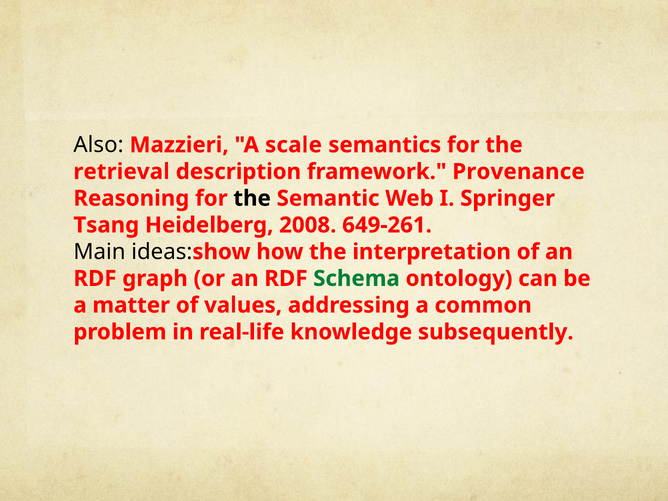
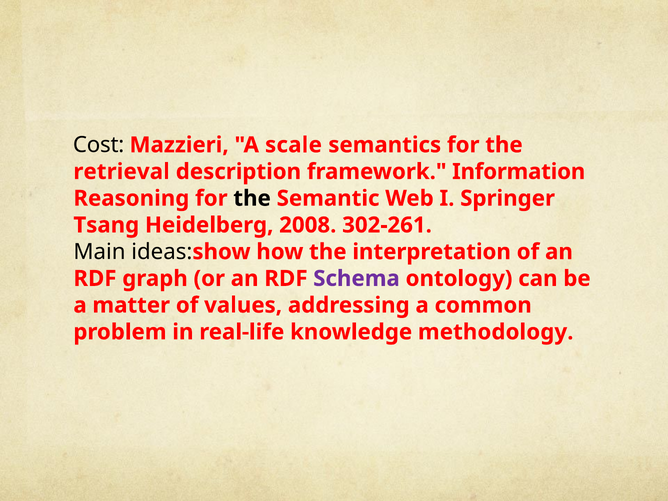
Also: Also -> Cost
Provenance: Provenance -> Information
649-261: 649-261 -> 302-261
Schema colour: green -> purple
subsequently: subsequently -> methodology
